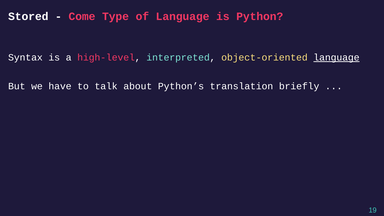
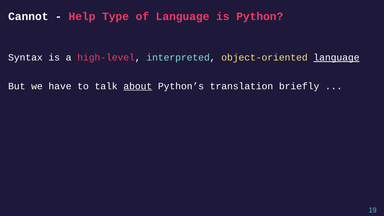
Stored: Stored -> Cannot
Come: Come -> Help
about underline: none -> present
